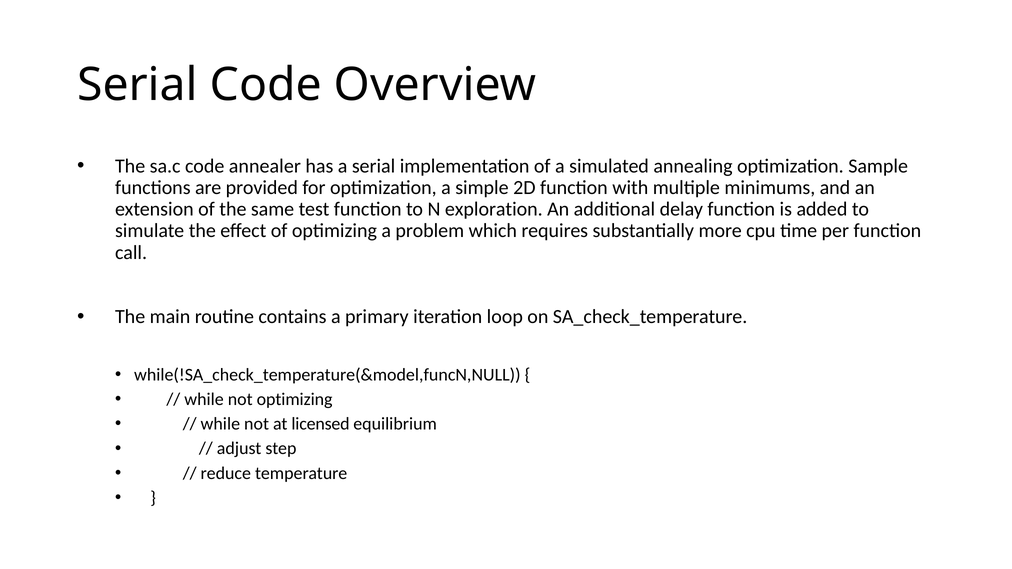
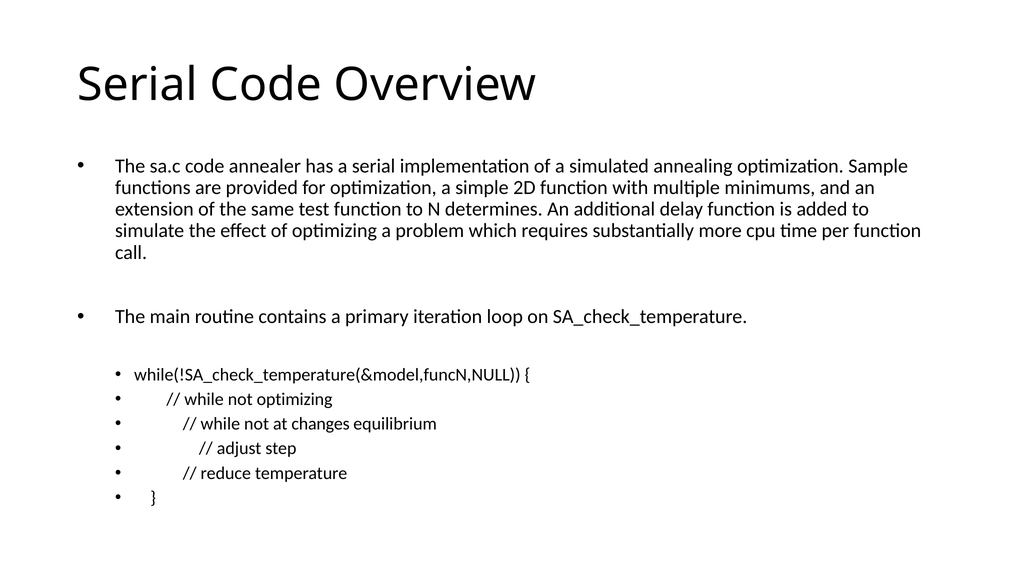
exploration: exploration -> determines
licensed: licensed -> changes
